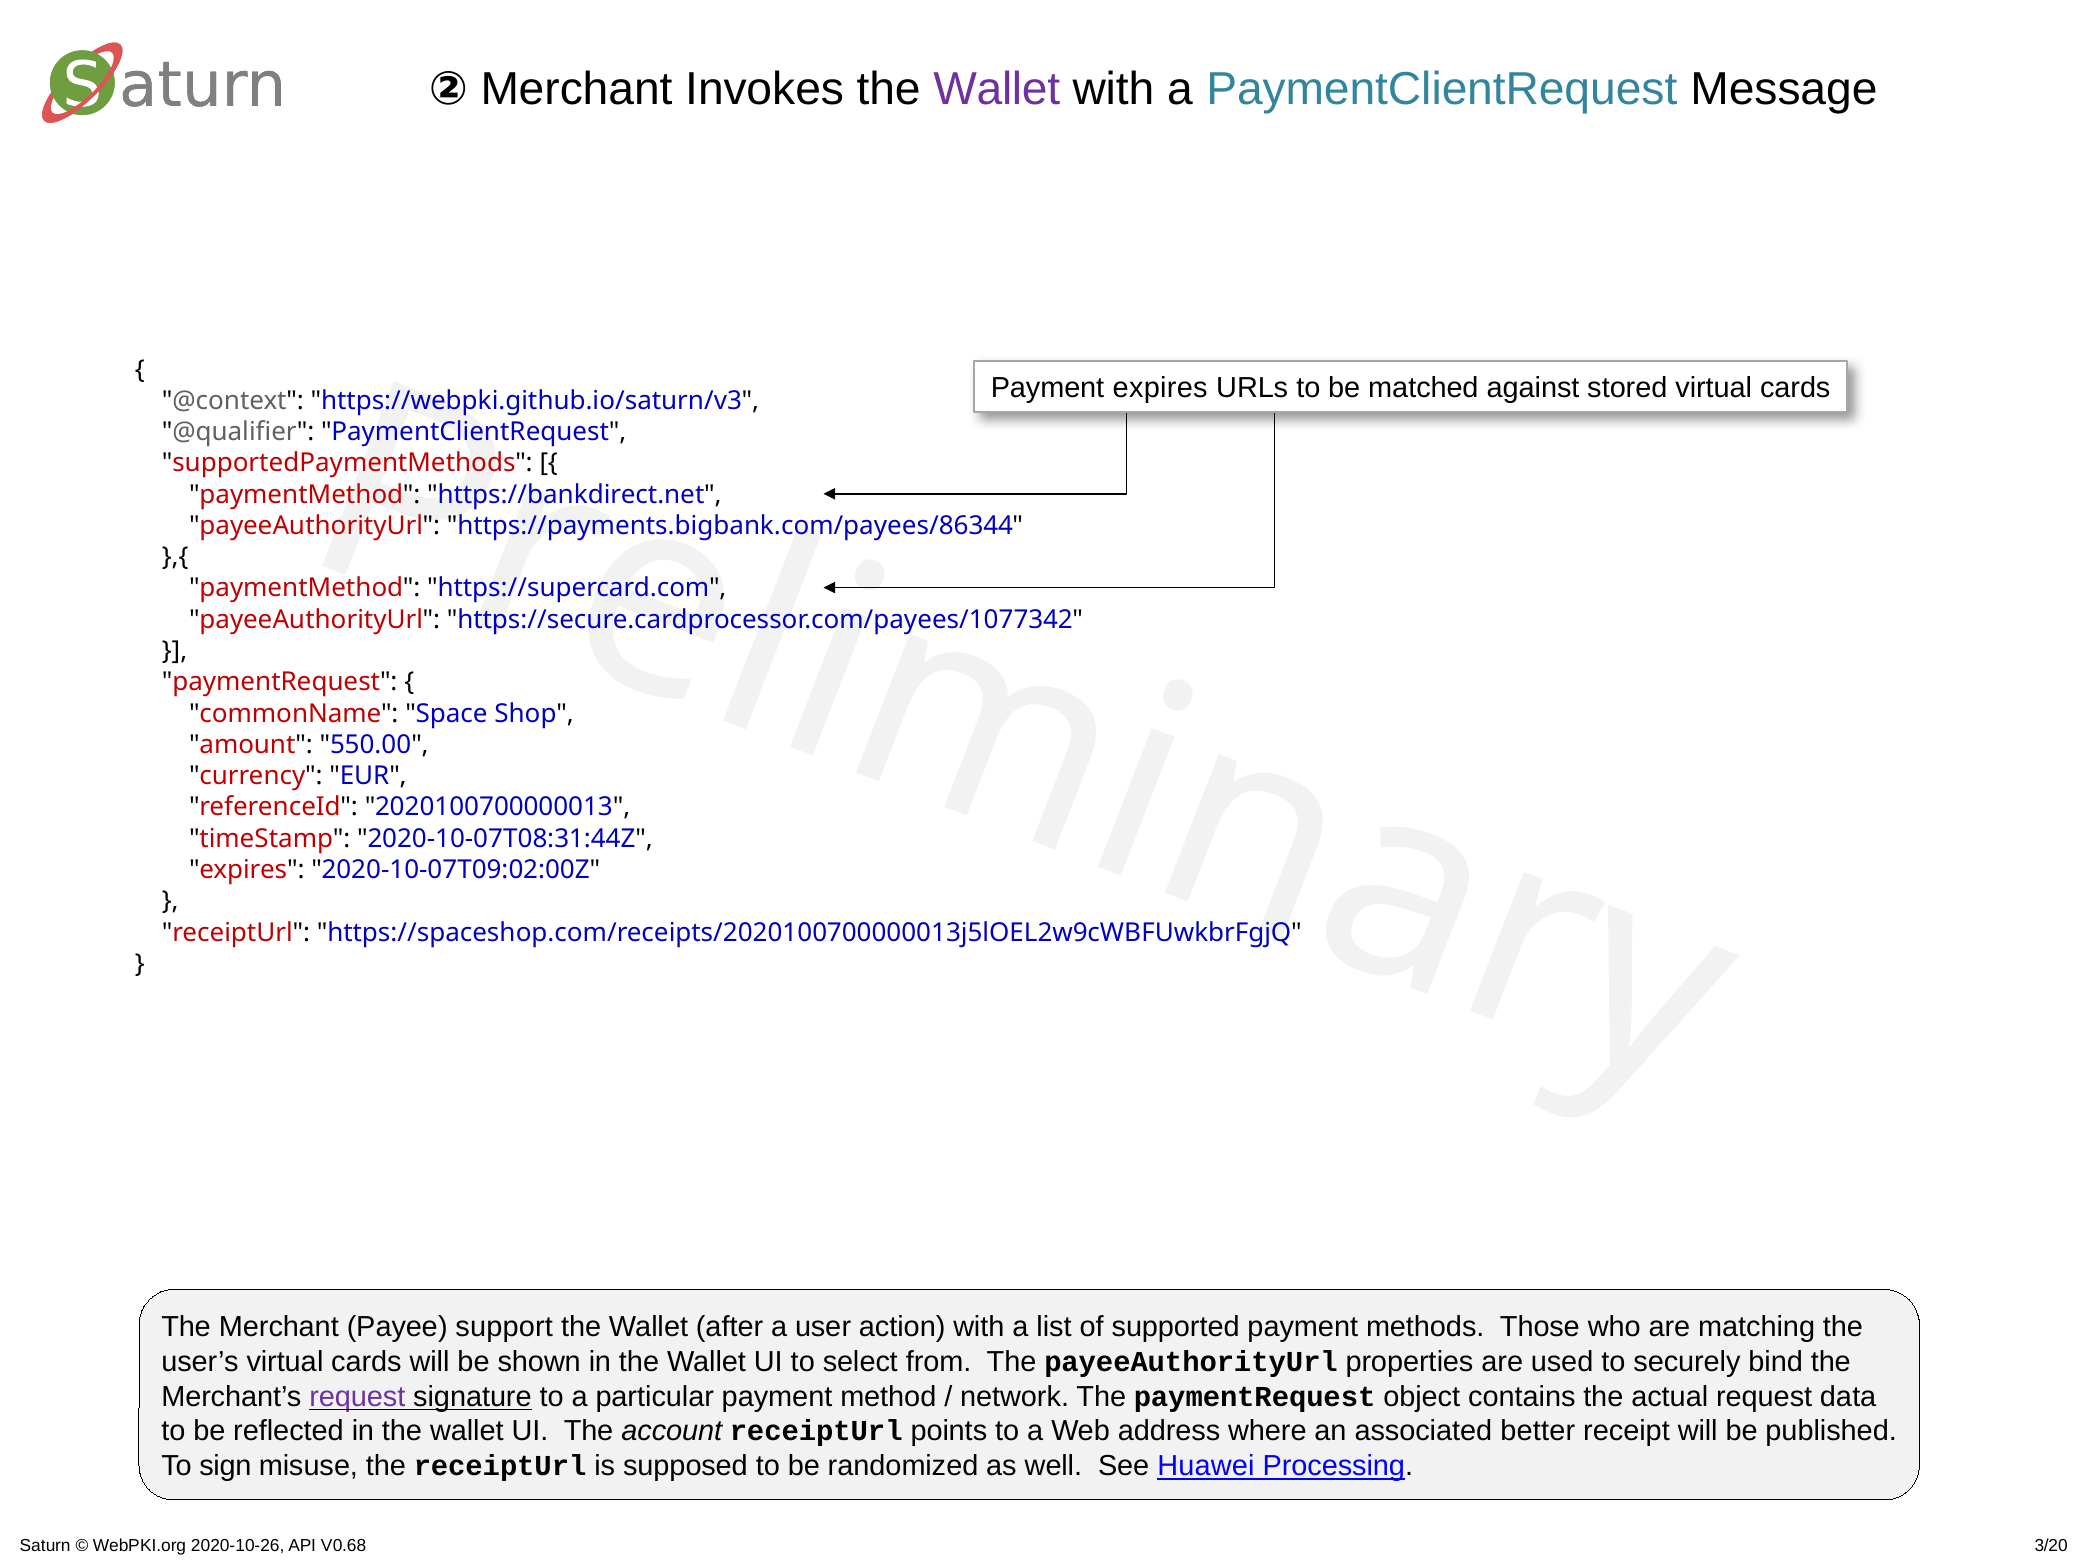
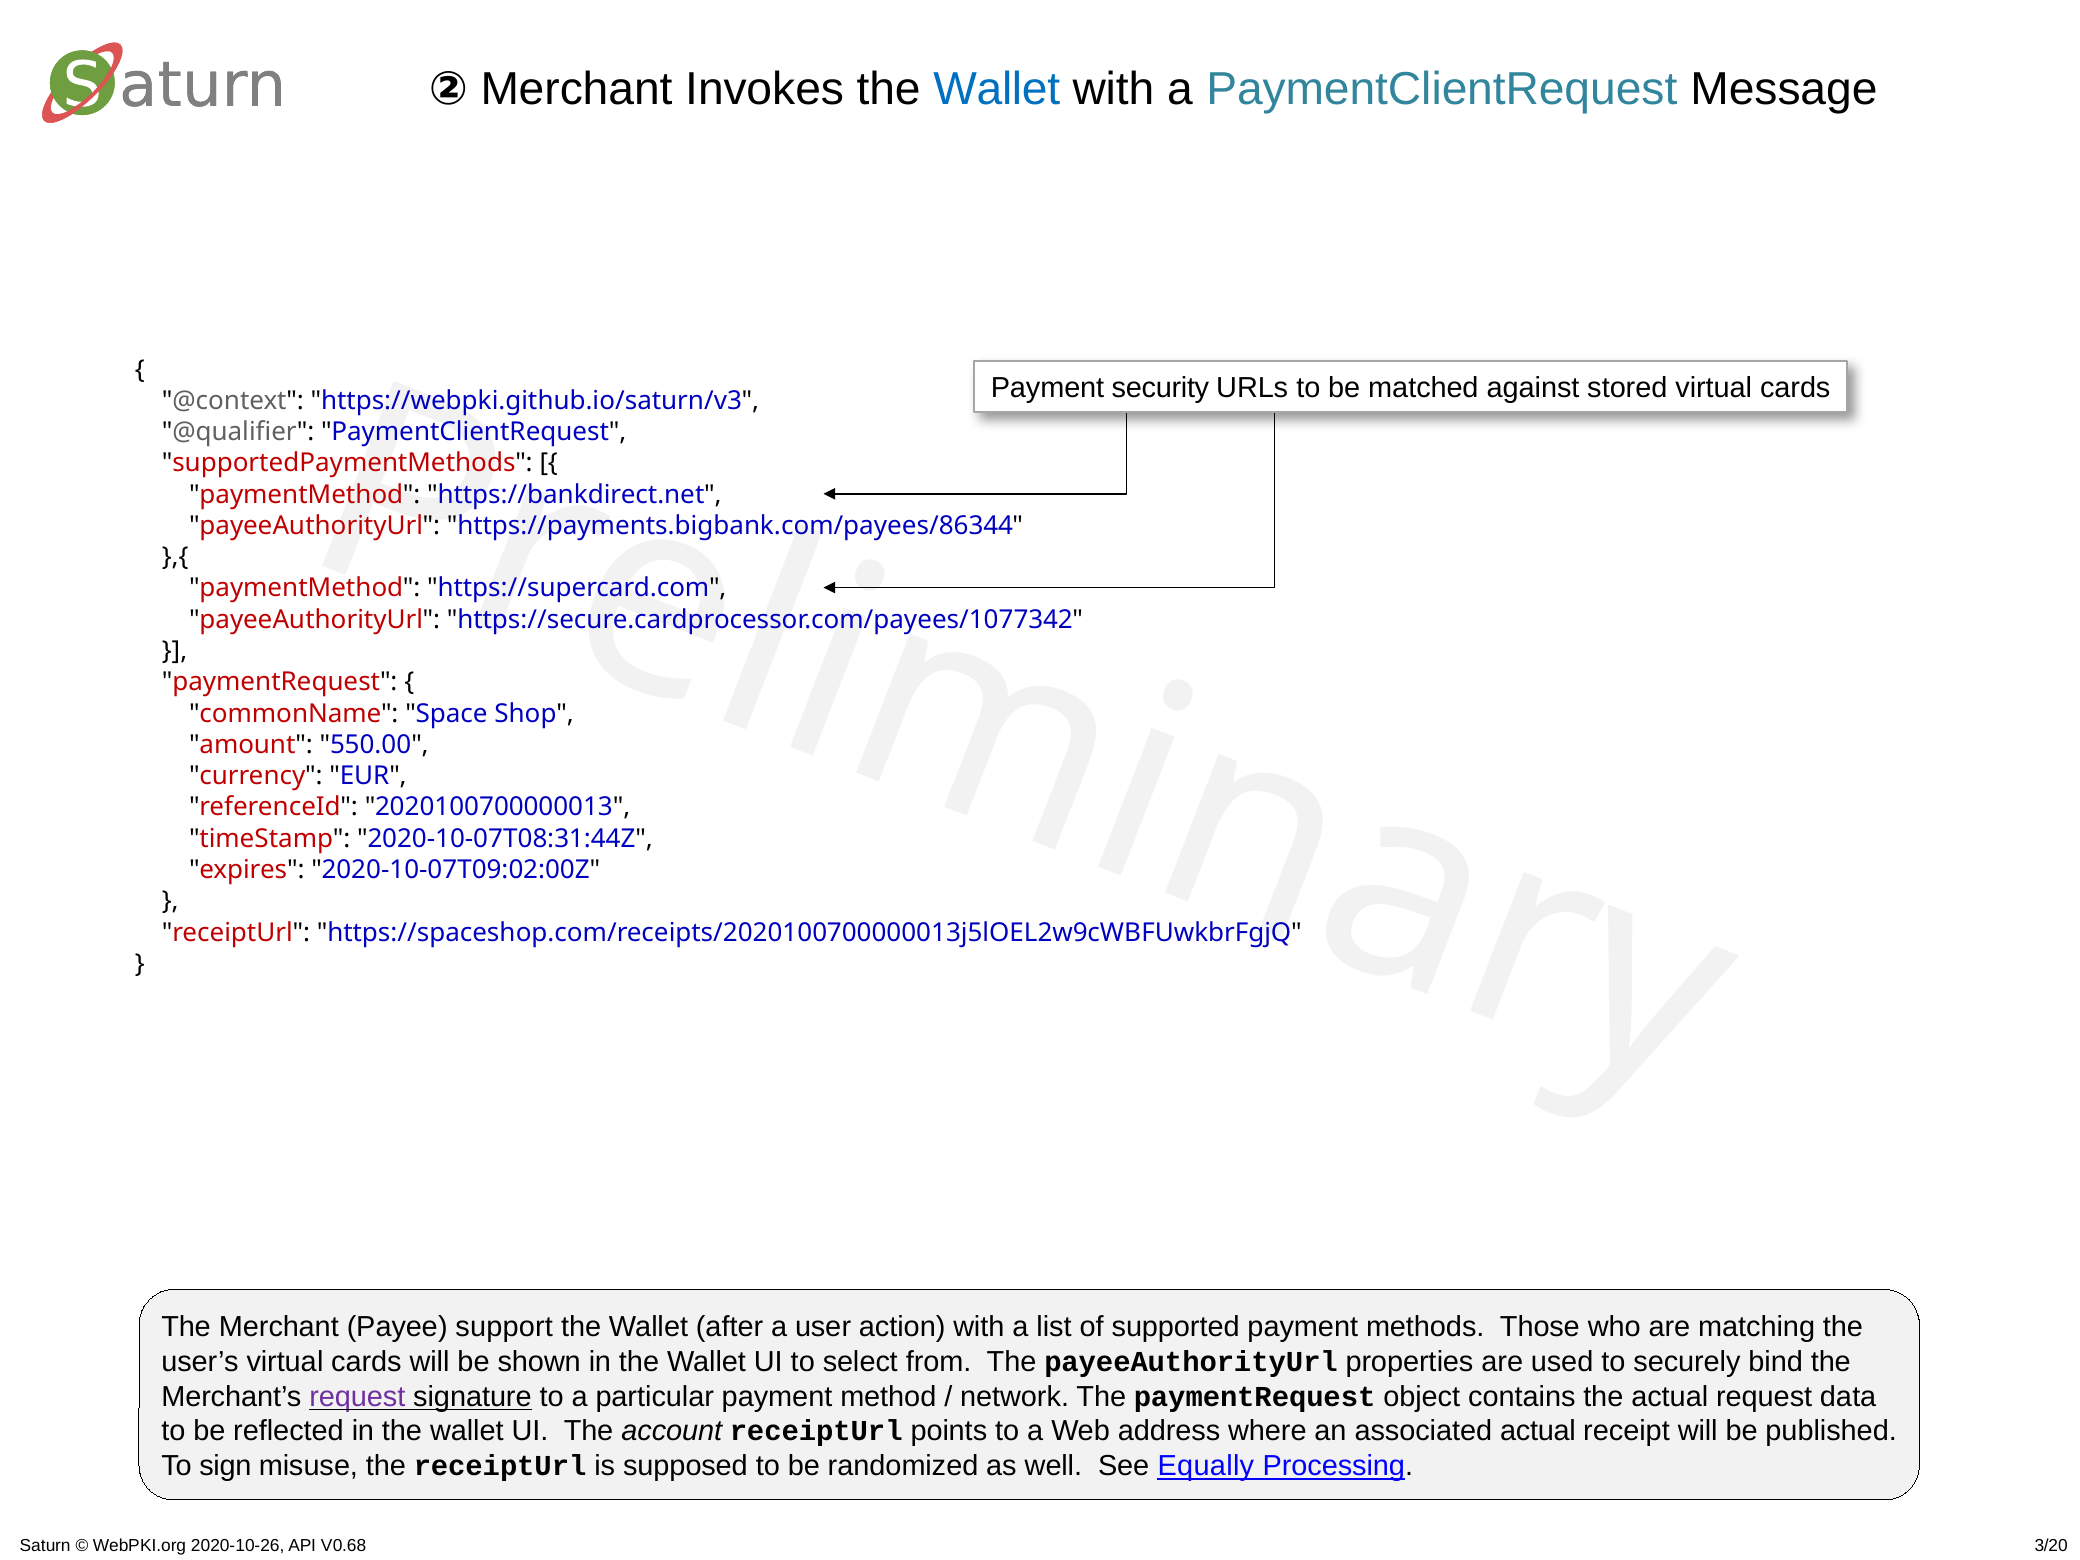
Wallet at (997, 89) colour: purple -> blue
Payment expires: expires -> security
associated better: better -> actual
Huawei: Huawei -> Equally
